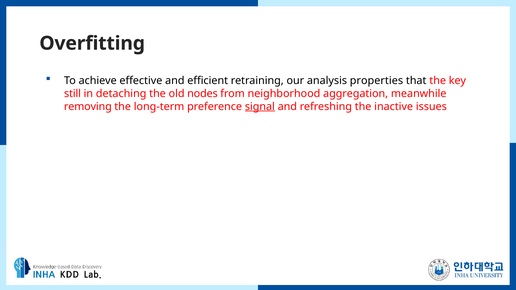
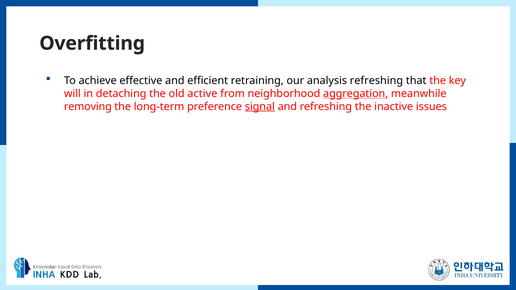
analysis properties: properties -> refreshing
still: still -> will
nodes: nodes -> active
aggregation underline: none -> present
